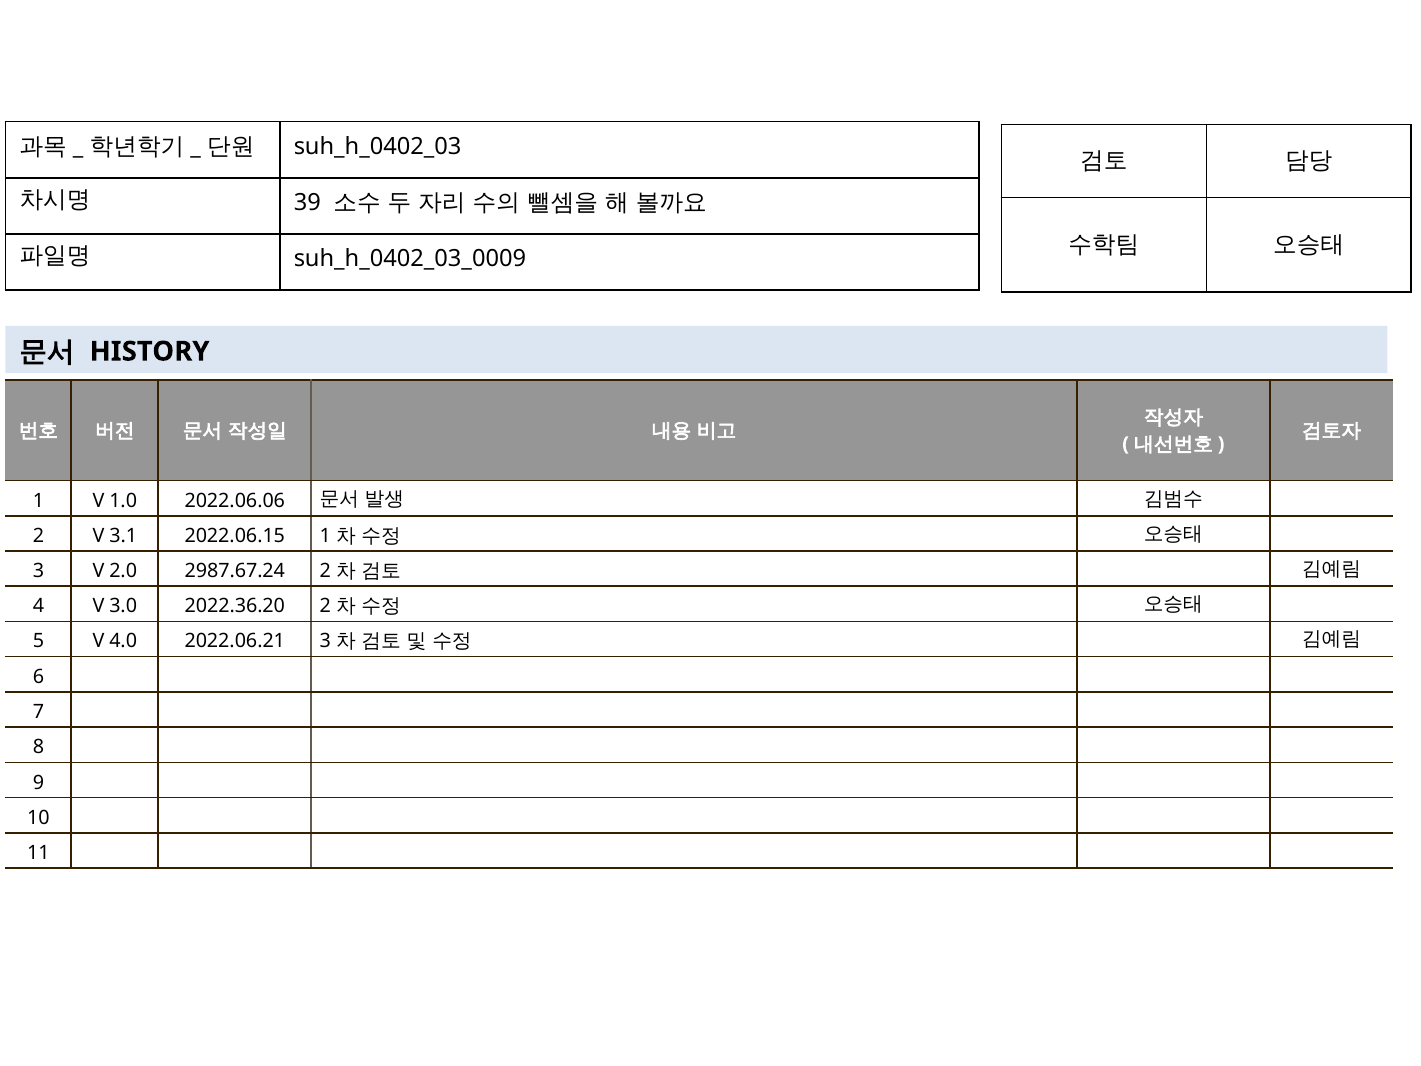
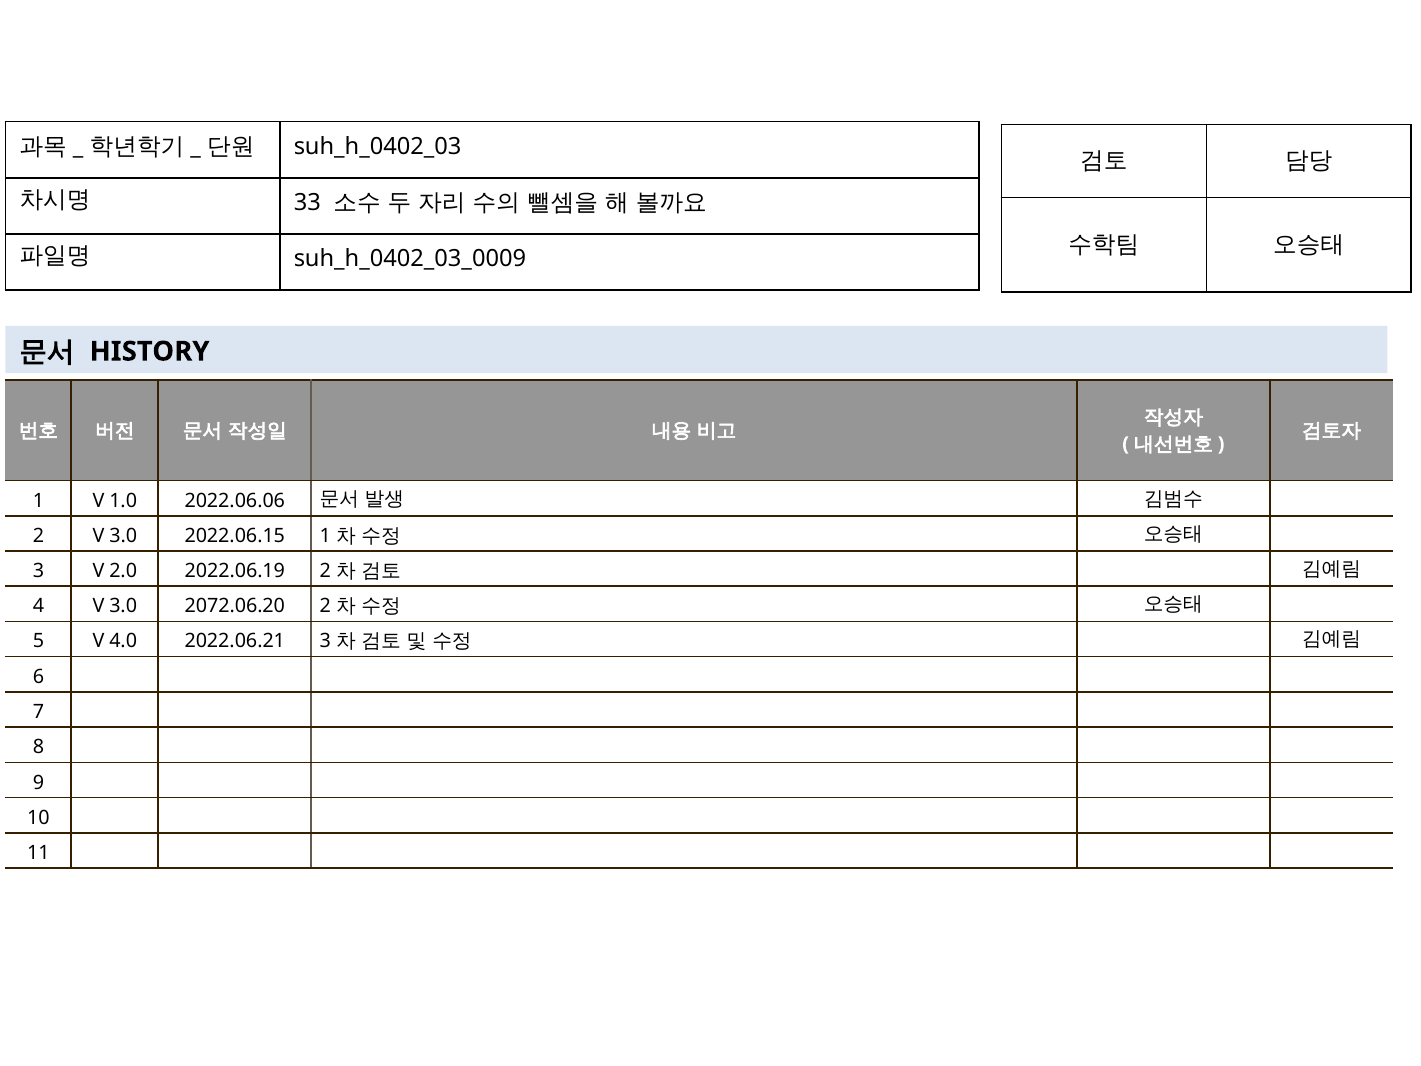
39: 39 -> 33
2 V 3.1: 3.1 -> 3.0
2987.67.24: 2987.67.24 -> 2022.06.19
2022.36.20: 2022.36.20 -> 2072.06.20
